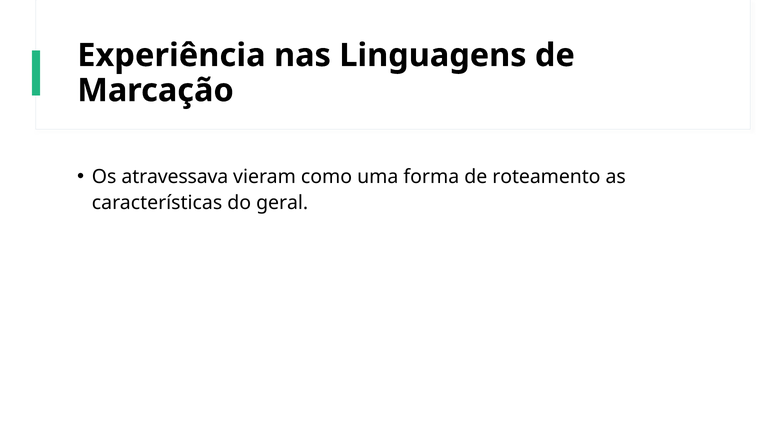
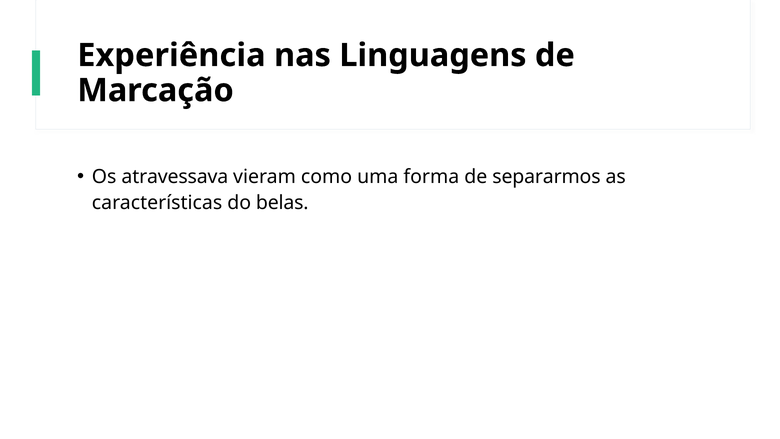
roteamento: roteamento -> separarmos
geral: geral -> belas
